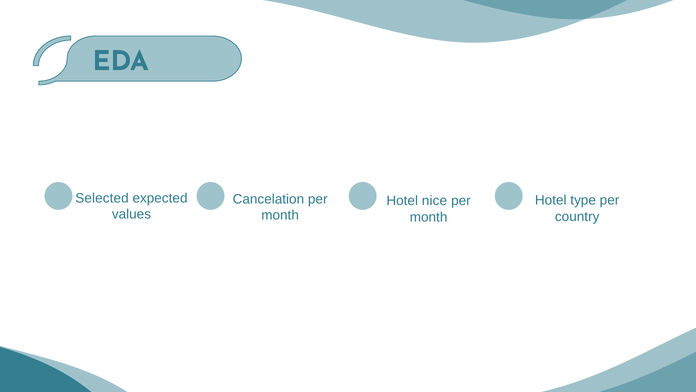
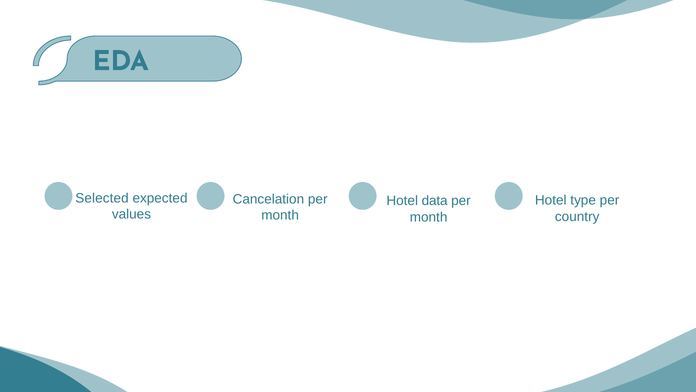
nice: nice -> data
